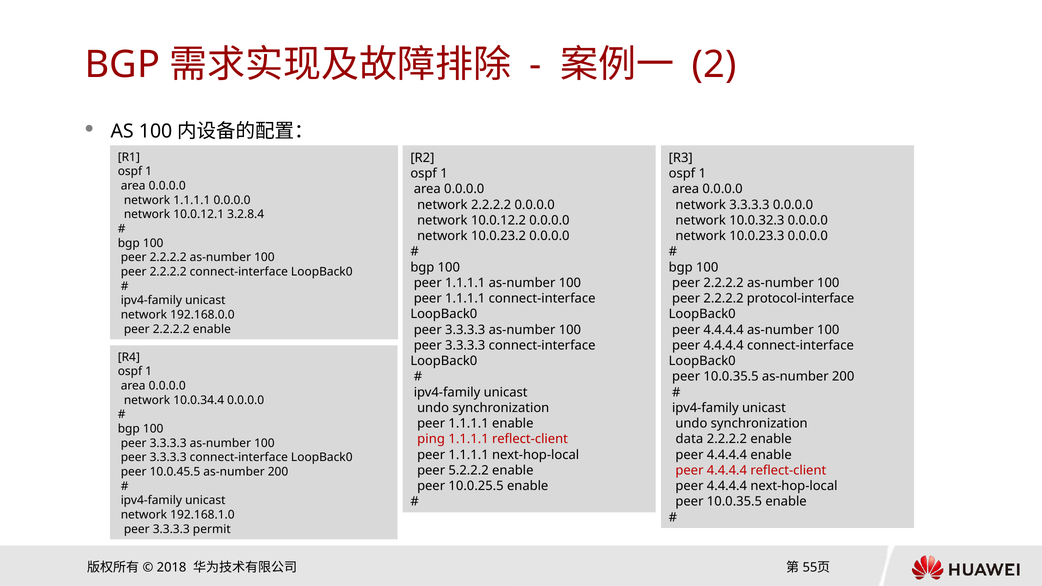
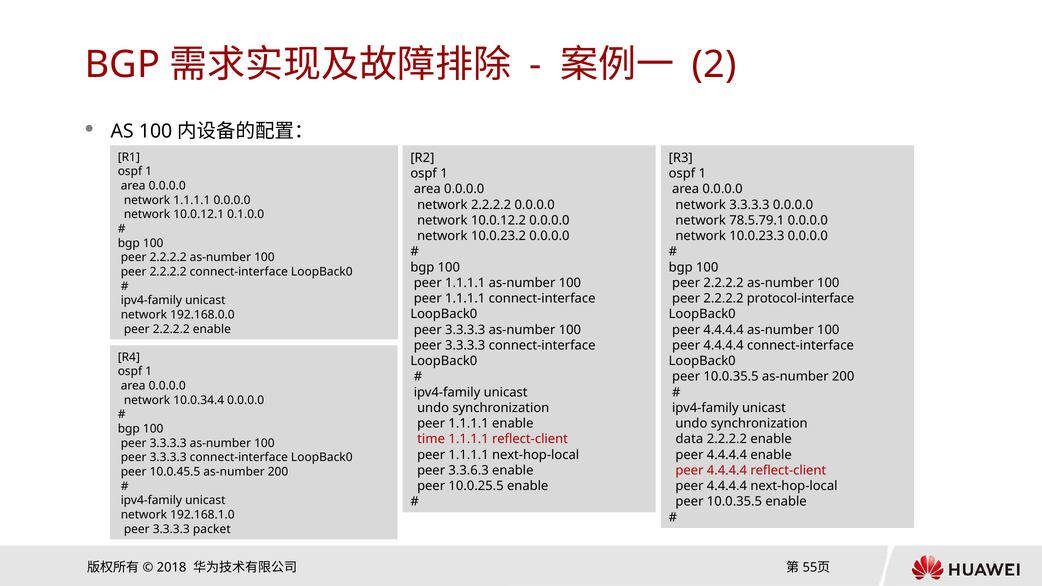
3.2.8.4: 3.2.8.4 -> 0.1.0.0
10.0.32.3: 10.0.32.3 -> 78.5.79.1
ping: ping -> time
5.2.2.2: 5.2.2.2 -> 3.3.6.3
permit: permit -> packet
